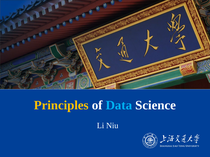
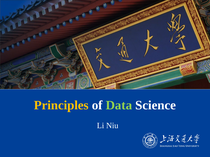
Data colour: light blue -> light green
